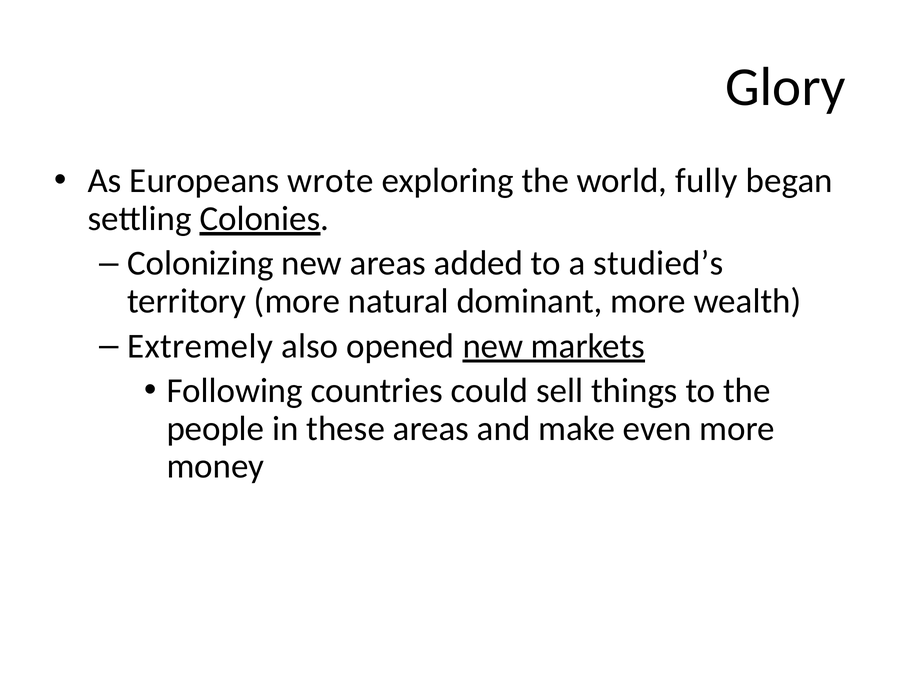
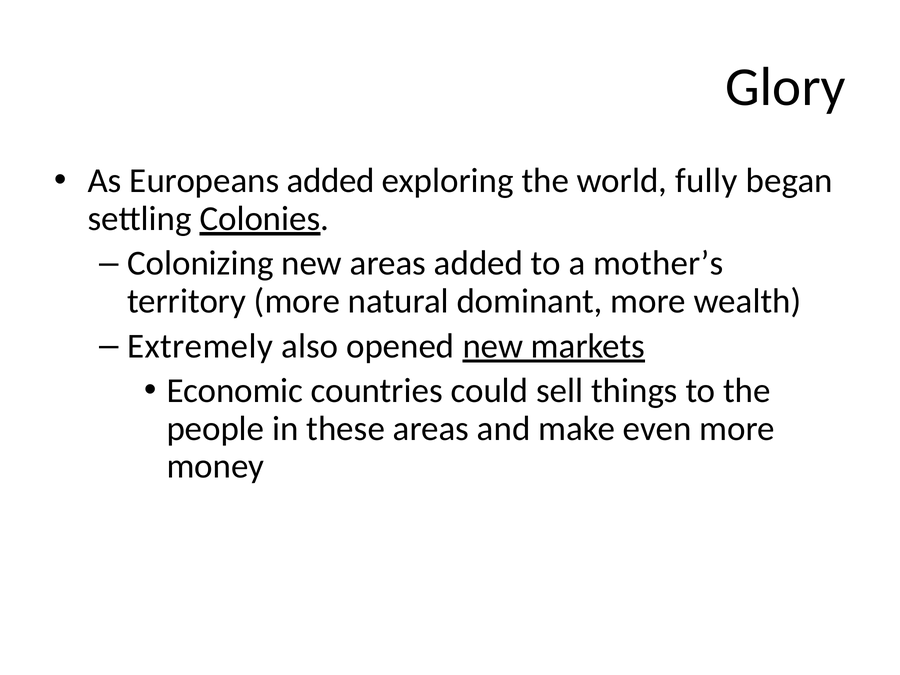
Europeans wrote: wrote -> added
studied’s: studied’s -> mother’s
Following: Following -> Economic
